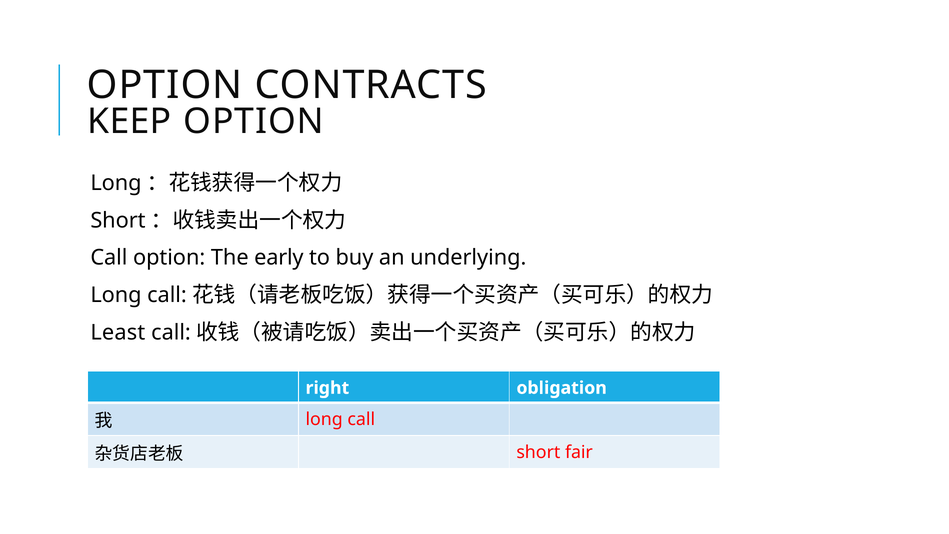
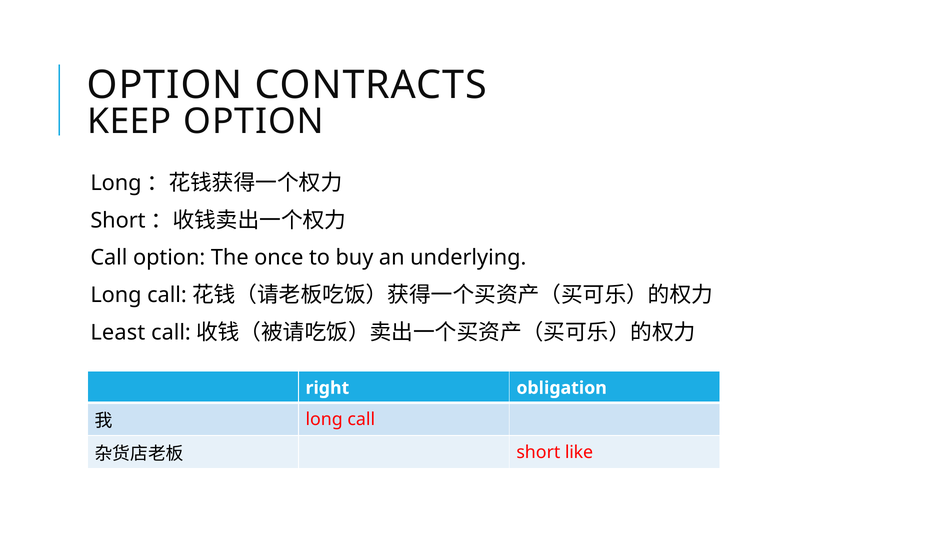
early: early -> once
fair: fair -> like
